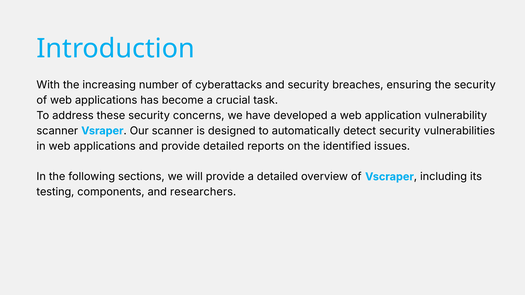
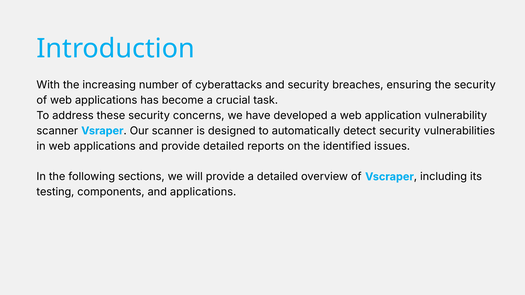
and researchers: researchers -> applications
